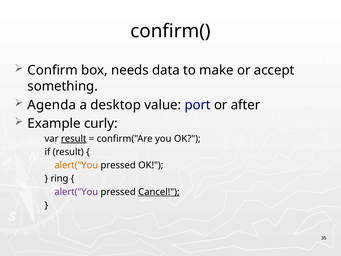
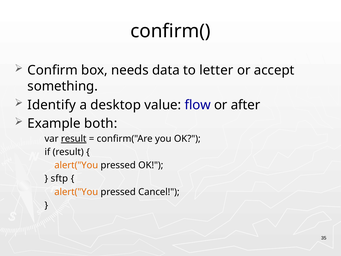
make: make -> letter
Agenda: Agenda -> Identify
port: port -> flow
curly: curly -> both
ring: ring -> sftp
alert("You at (76, 192) colour: purple -> orange
Cancel underline: present -> none
